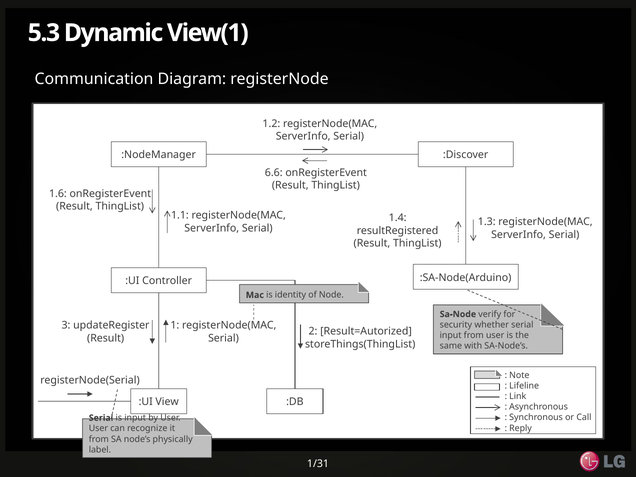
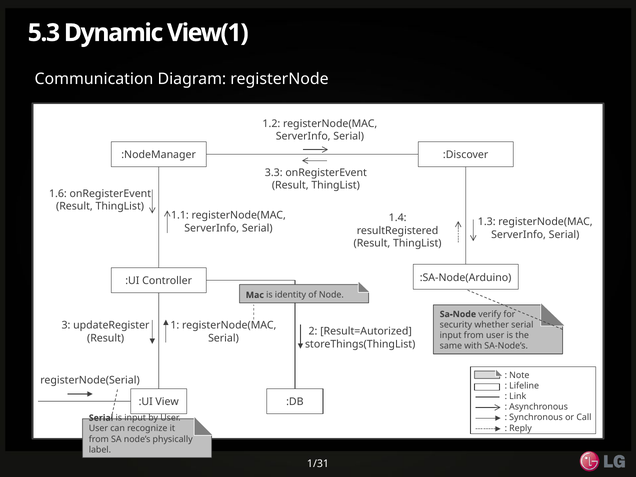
6.6: 6.6 -> 3.3
